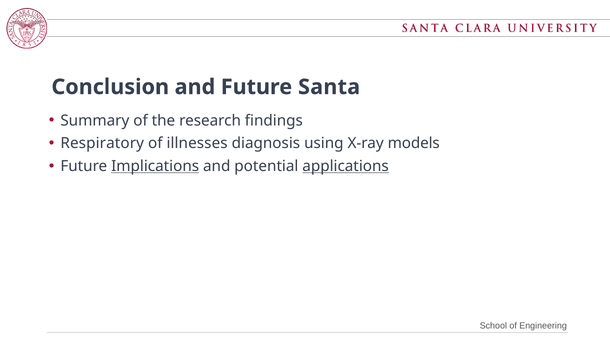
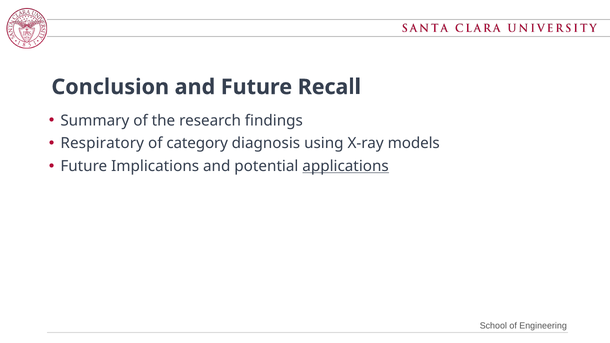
Santa: Santa -> Recall
illnesses: illnesses -> category
Implications underline: present -> none
